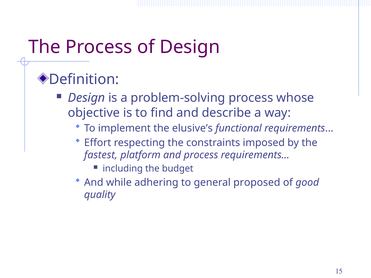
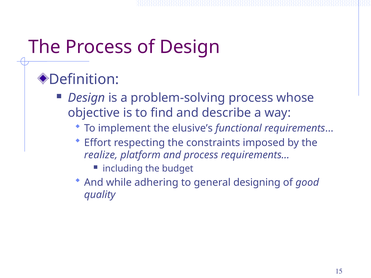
fastest: fastest -> realize
proposed: proposed -> designing
